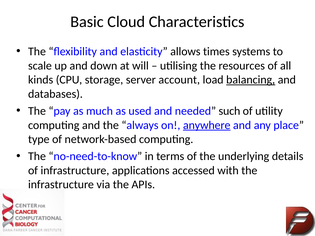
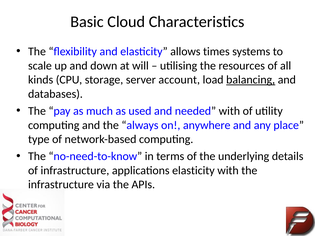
needed such: such -> with
anywhere underline: present -> none
applications accessed: accessed -> elasticity
